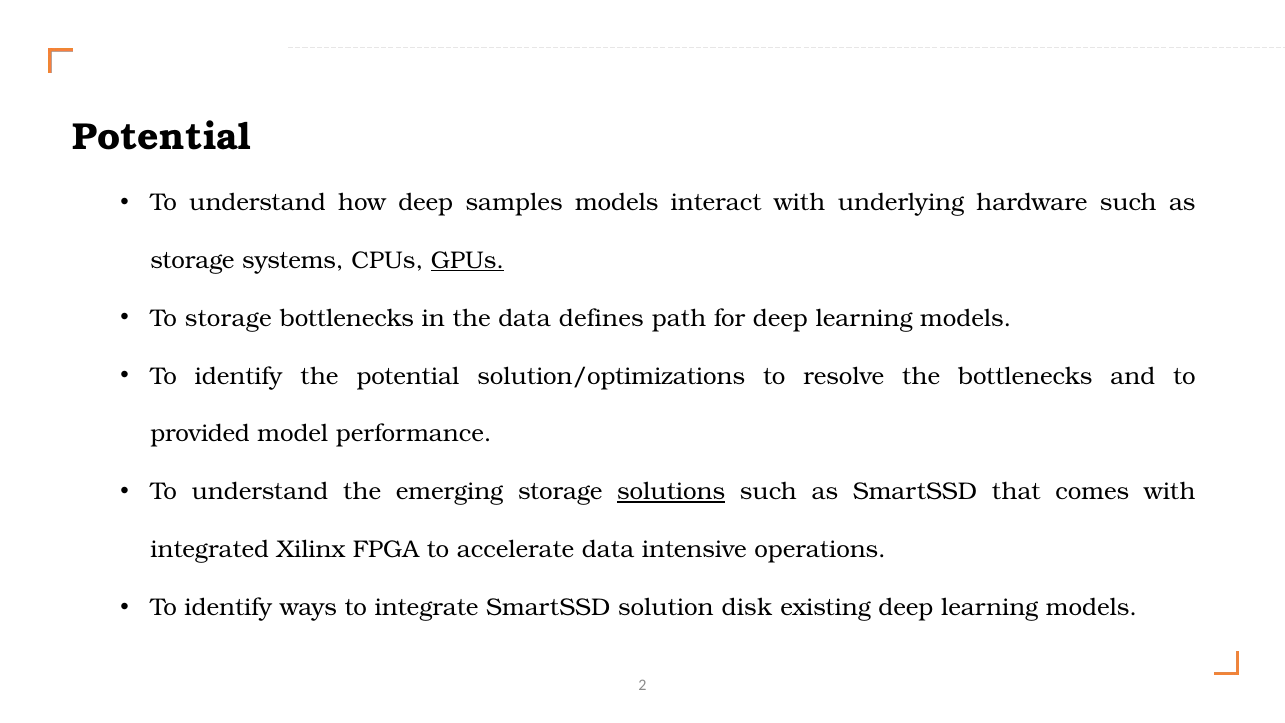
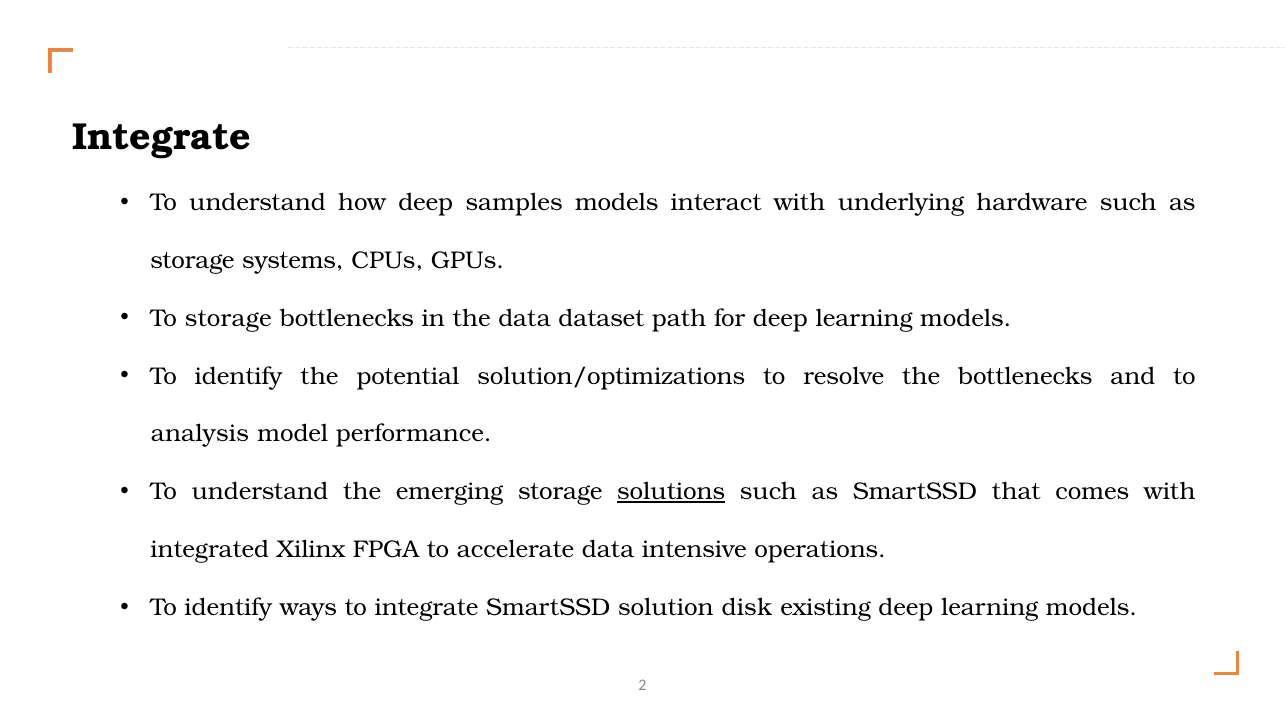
Potential at (162, 138): Potential -> Integrate
GPUs underline: present -> none
defines: defines -> dataset
provided: provided -> analysis
